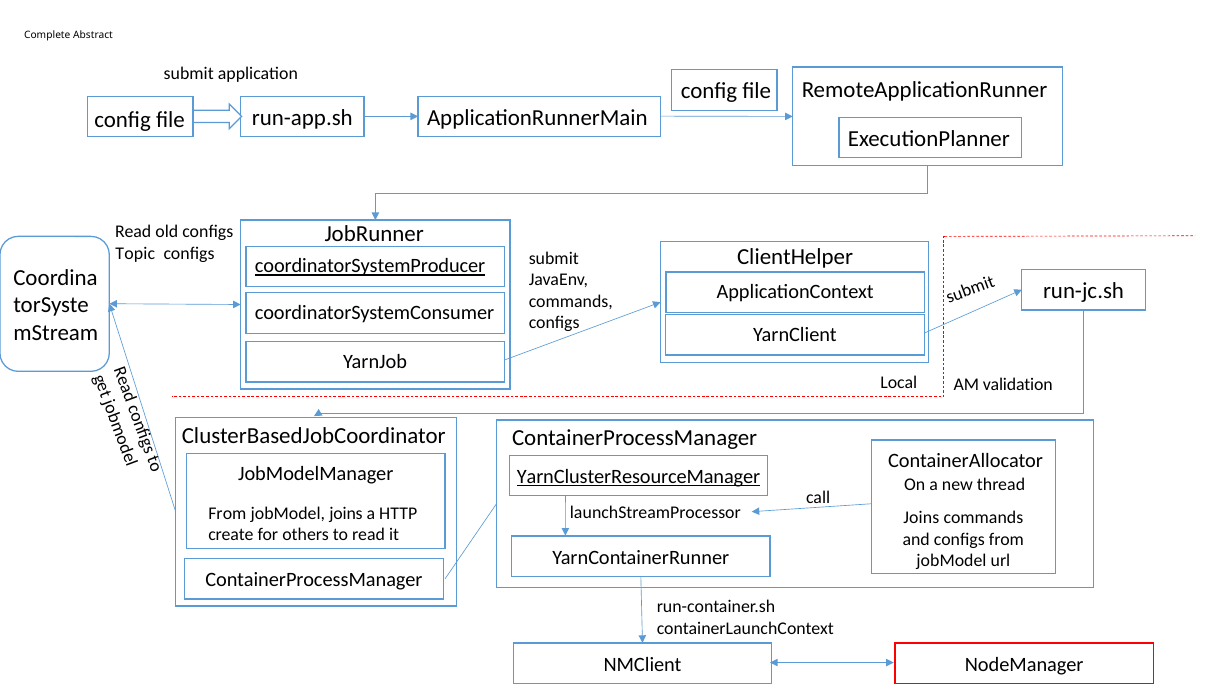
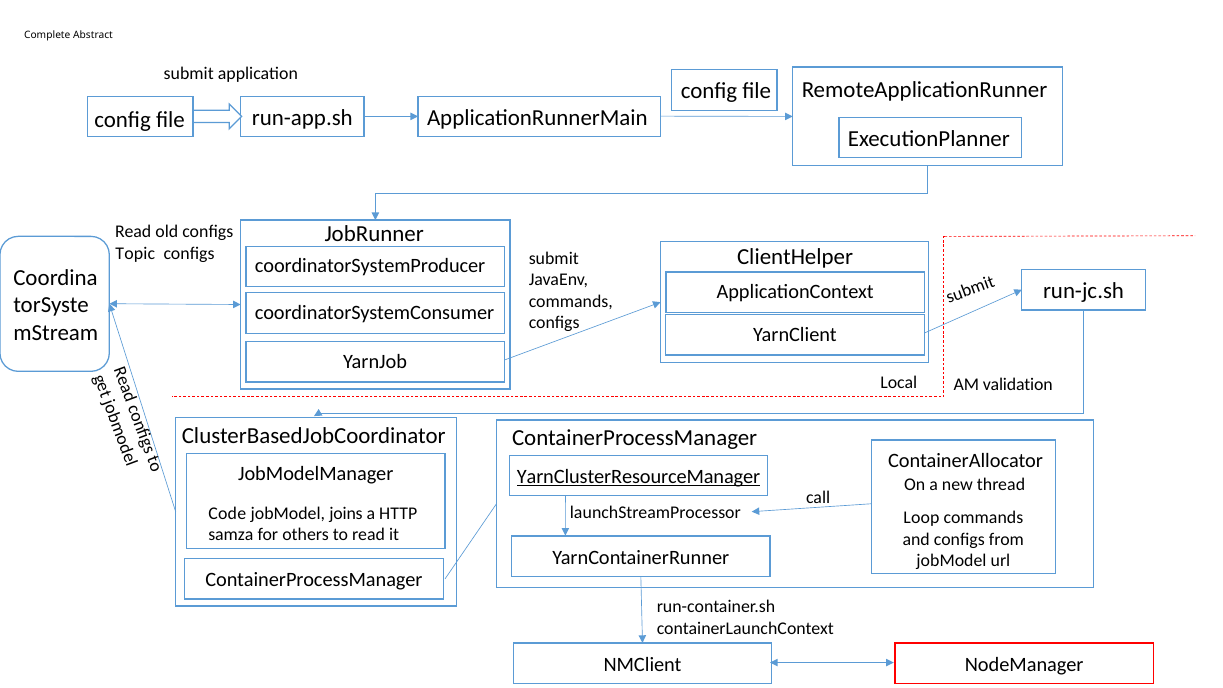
coordinatorSystemProducer underline: present -> none
From at (227, 513): From -> Code
Joins at (921, 518): Joins -> Loop
create: create -> samza
